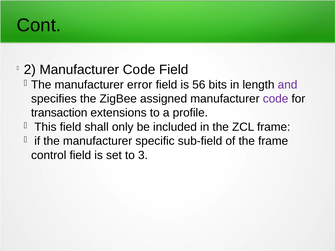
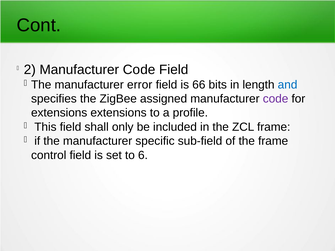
56: 56 -> 66
and colour: purple -> blue
transaction at (59, 113): transaction -> extensions
3: 3 -> 6
